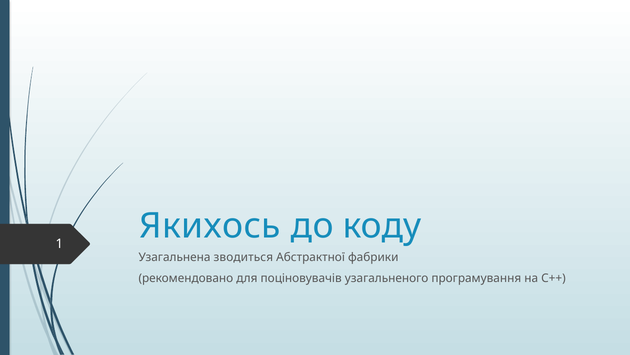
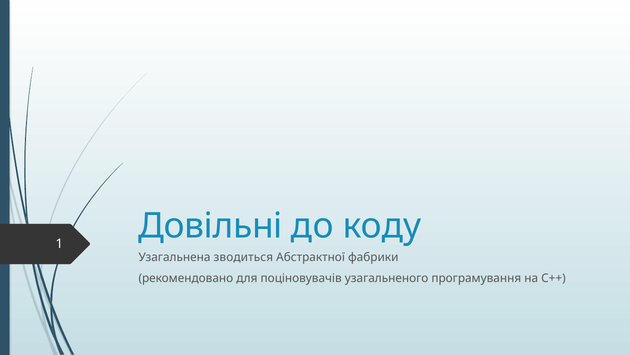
Якихось: Якихось -> Довільні
